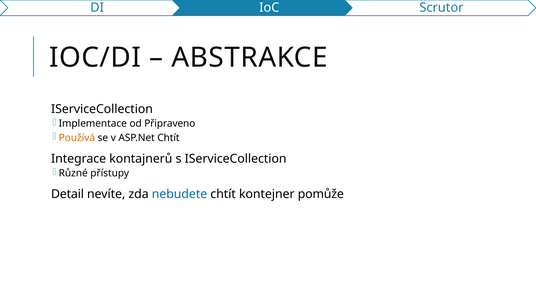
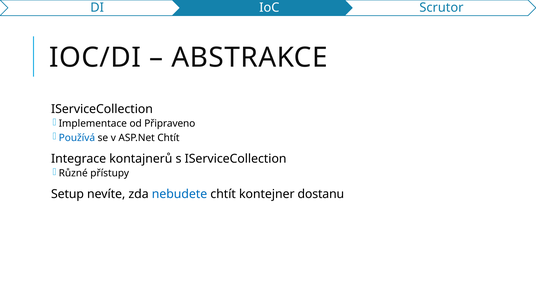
Používá colour: orange -> blue
Detail: Detail -> Setup
pomůže: pomůže -> dostanu
